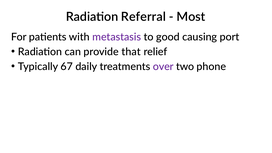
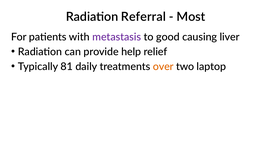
port: port -> liver
that: that -> help
67: 67 -> 81
over colour: purple -> orange
phone: phone -> laptop
